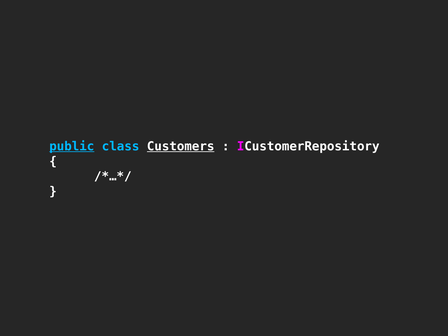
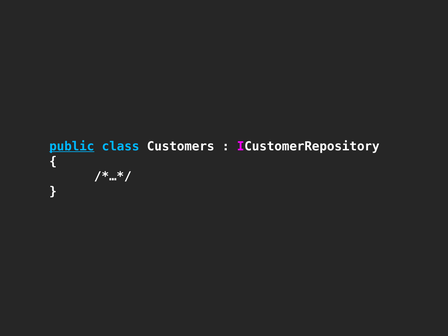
Customers underline: present -> none
